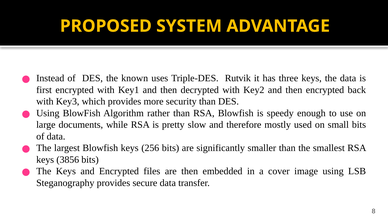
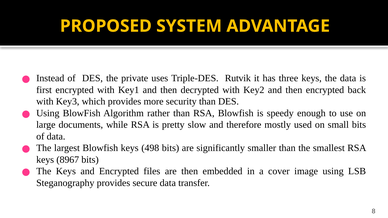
known: known -> private
256: 256 -> 498
3856: 3856 -> 8967
